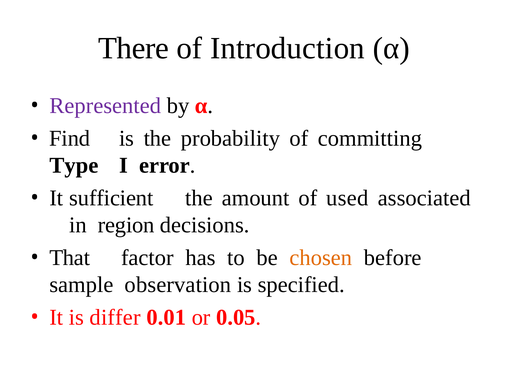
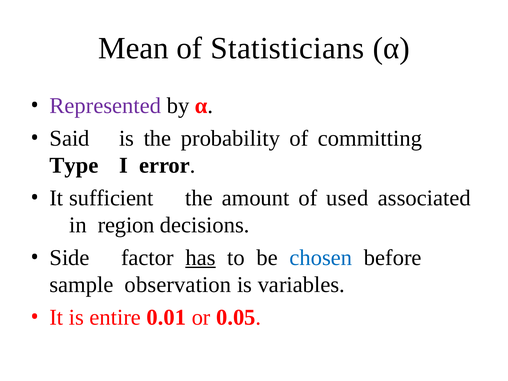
There: There -> Mean
Introduction: Introduction -> Statisticians
Find: Find -> Said
That: That -> Side
has underline: none -> present
chosen colour: orange -> blue
specified: specified -> variables
differ: differ -> entire
